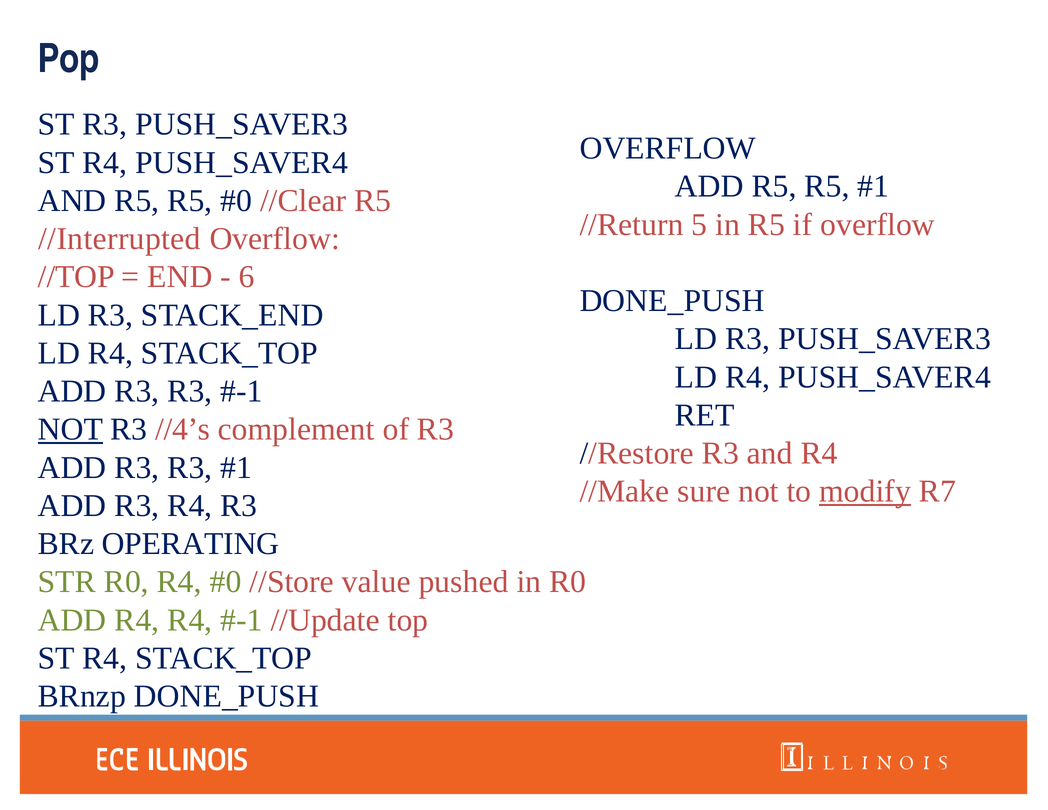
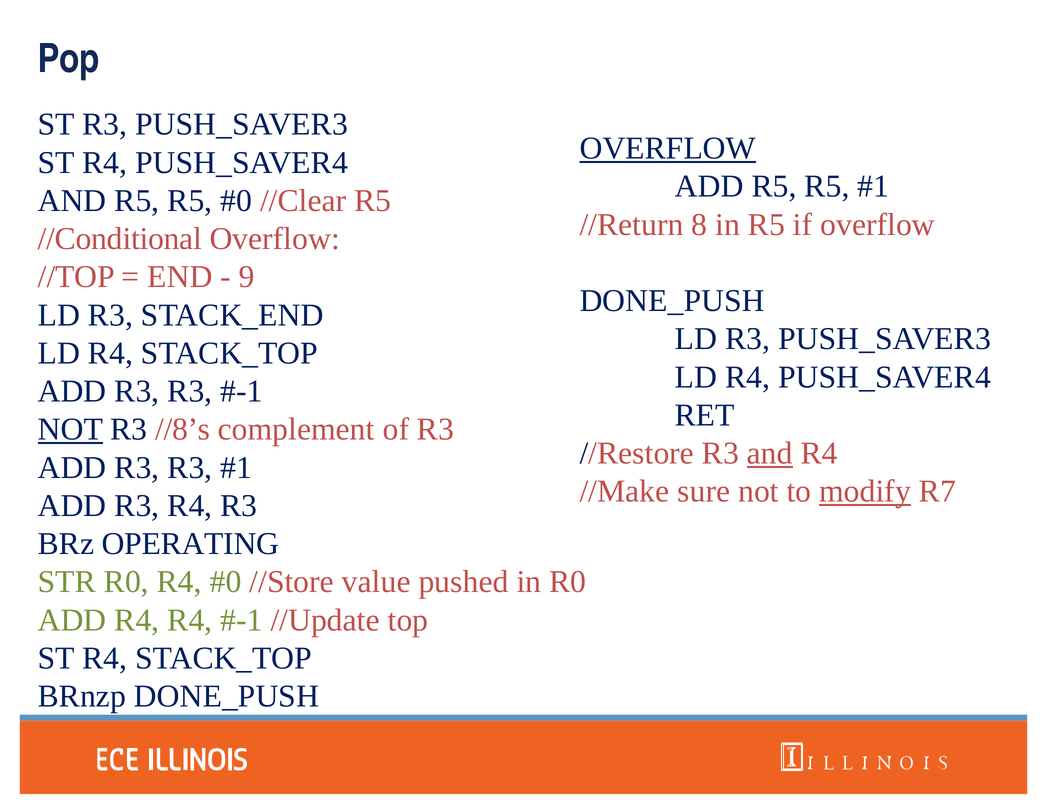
OVERFLOW at (668, 148) underline: none -> present
5: 5 -> 8
//Interrupted: //Interrupted -> //Conditional
6: 6 -> 9
//4’s: //4’s -> //8’s
and at (770, 453) underline: none -> present
